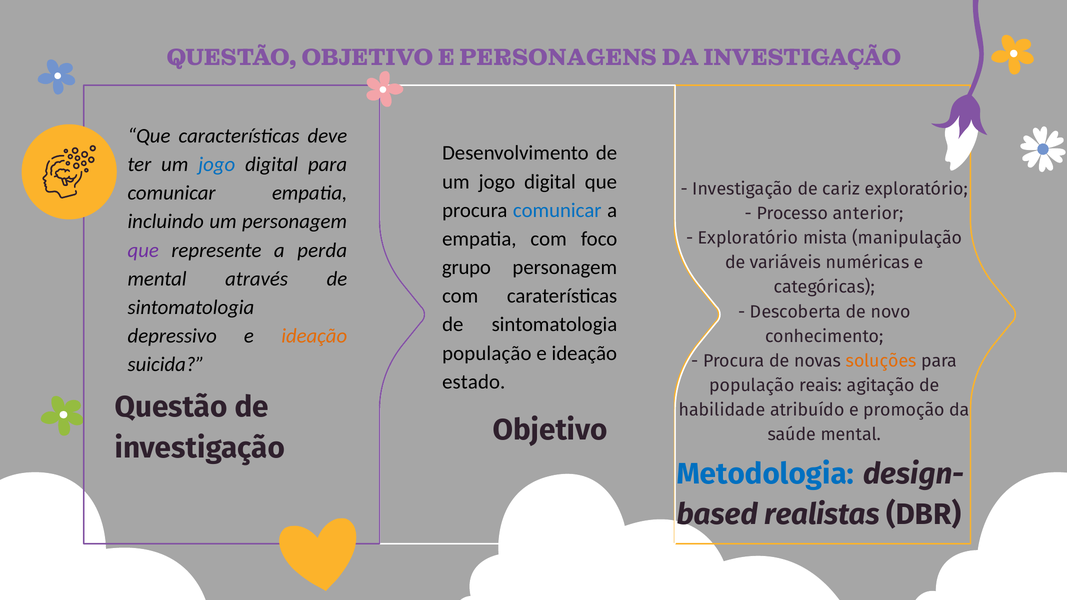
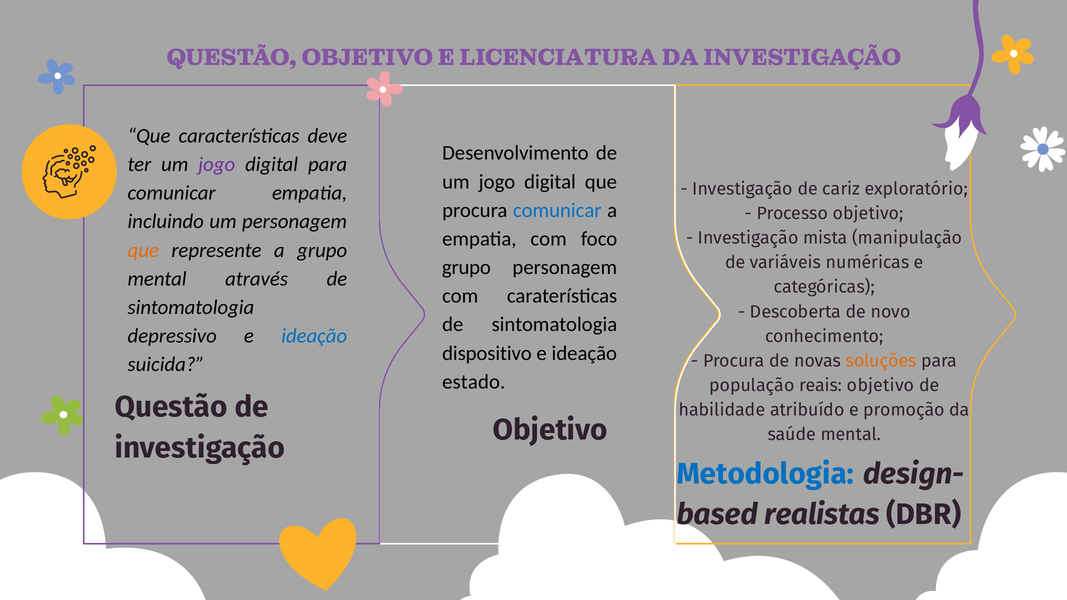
PERSONAGENS: PERSONAGENS -> LICENCIATURA
jogo at (217, 164) colour: blue -> purple
Processo anterior: anterior -> objetivo
Exploratório at (748, 238): Exploratório -> Investigação
que at (143, 250) colour: purple -> orange
a perda: perda -> grupo
ideação at (314, 336) colour: orange -> blue
população at (487, 353): população -> dispositivo
reais agitação: agitação -> objetivo
